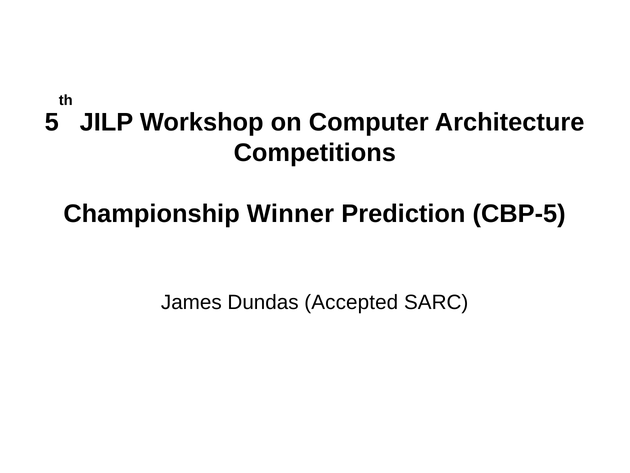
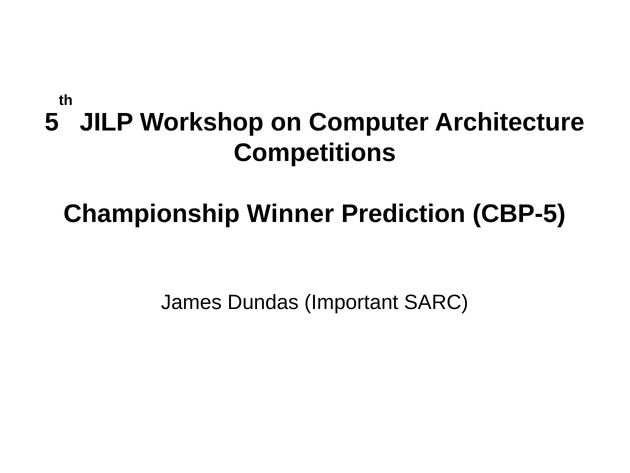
Accepted: Accepted -> Important
